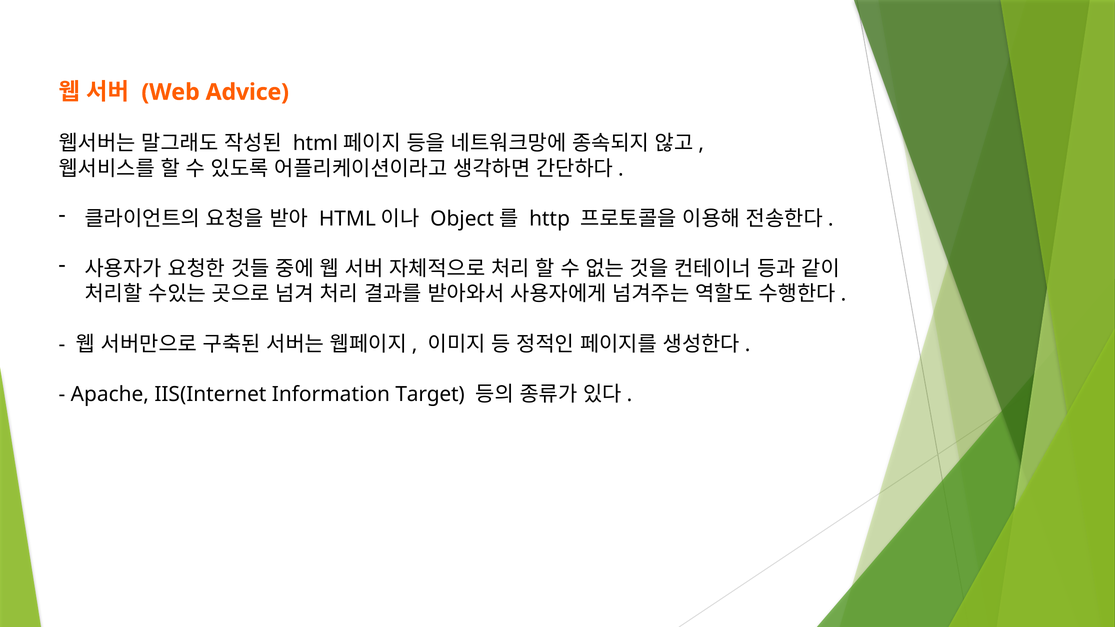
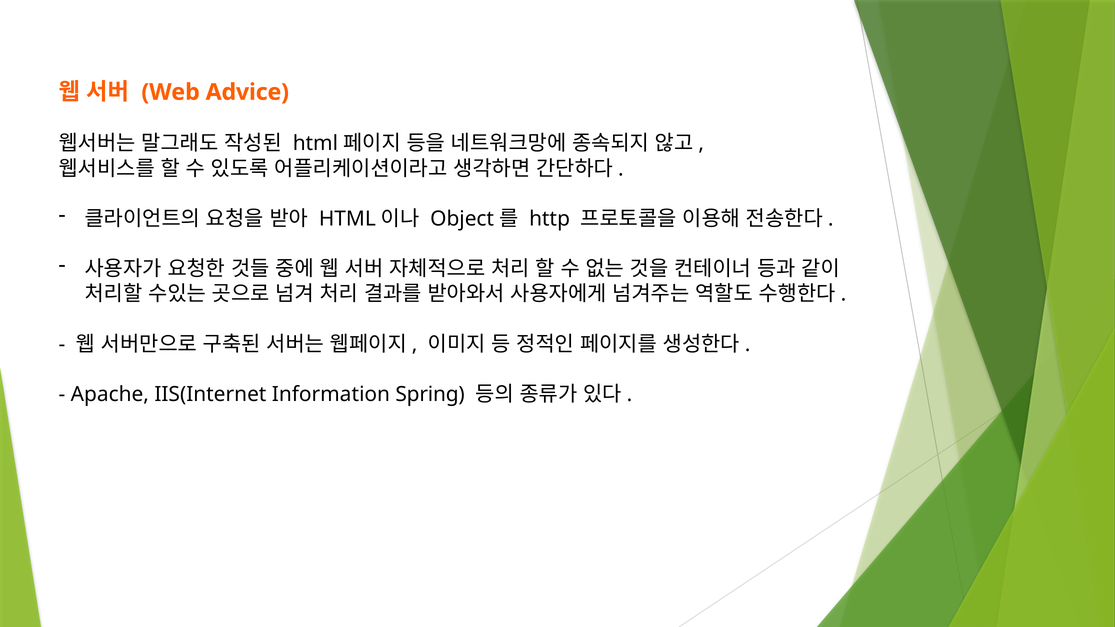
Target: Target -> Spring
